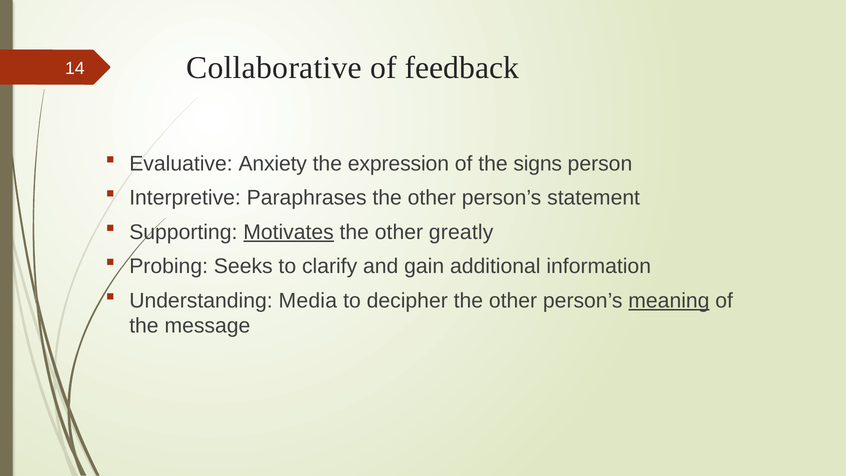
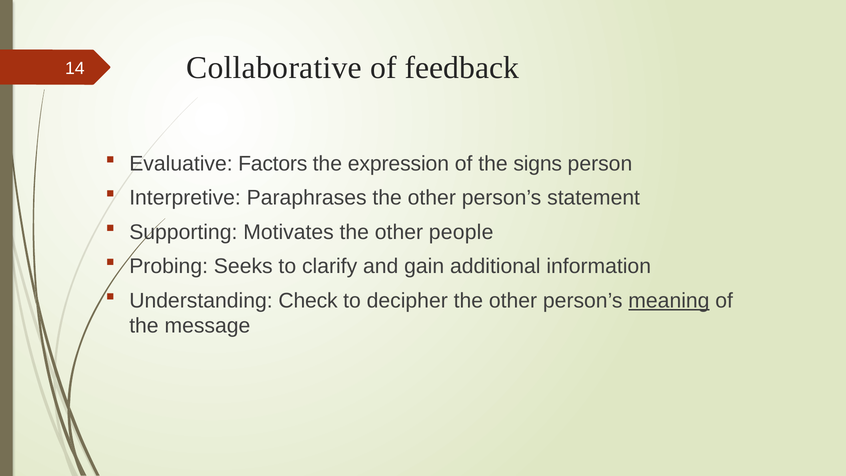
Anxiety: Anxiety -> Factors
Motivates underline: present -> none
greatly: greatly -> people
Media: Media -> Check
